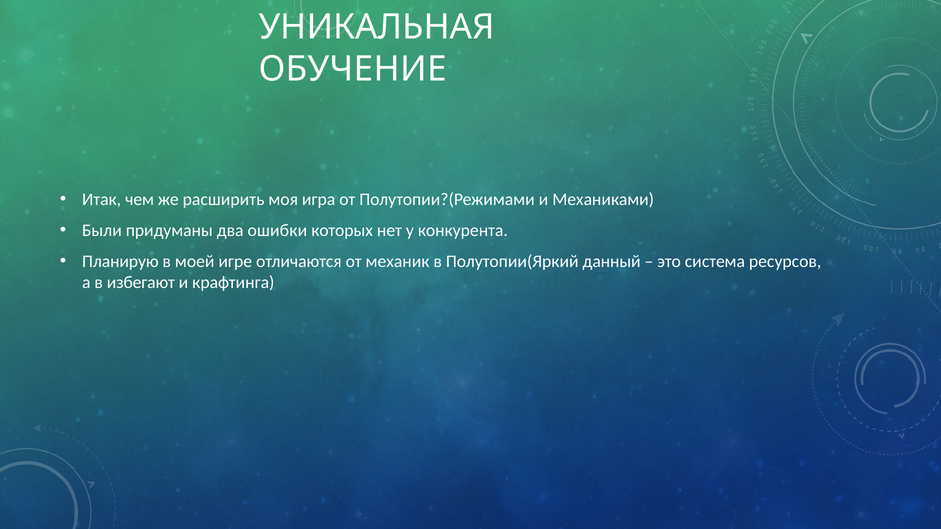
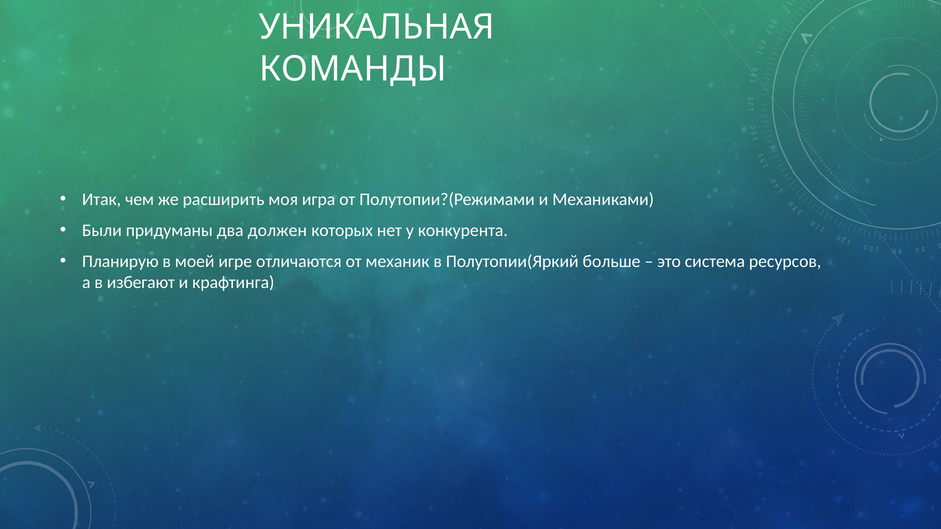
ОБУЧЕНИЕ: ОБУЧЕНИЕ -> КОМАНДЫ
ошибки: ошибки -> должен
данный: данный -> больше
